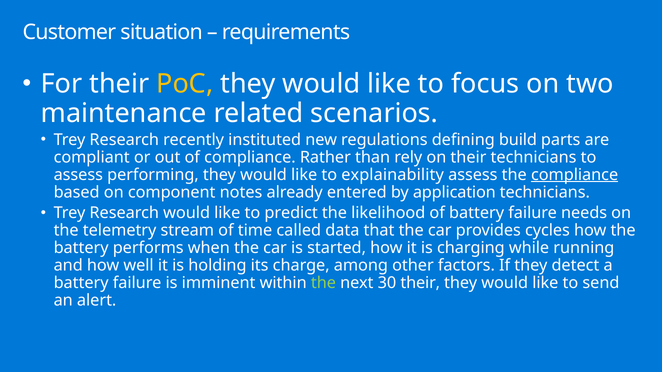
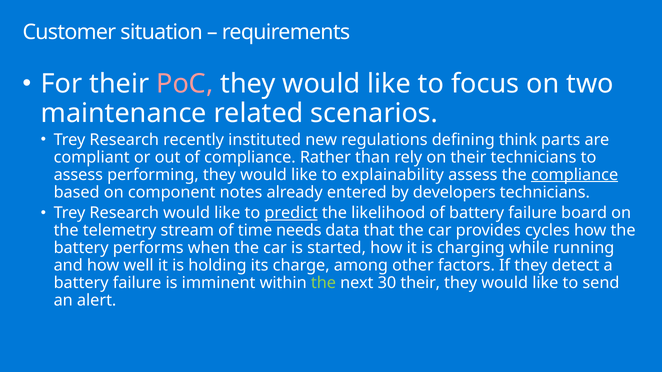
PoC colour: yellow -> pink
build: build -> think
application: application -> developers
predict underline: none -> present
needs: needs -> board
called: called -> needs
